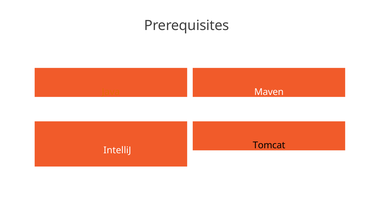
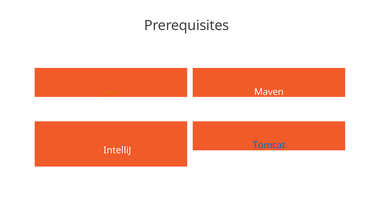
Tomcat colour: black -> blue
